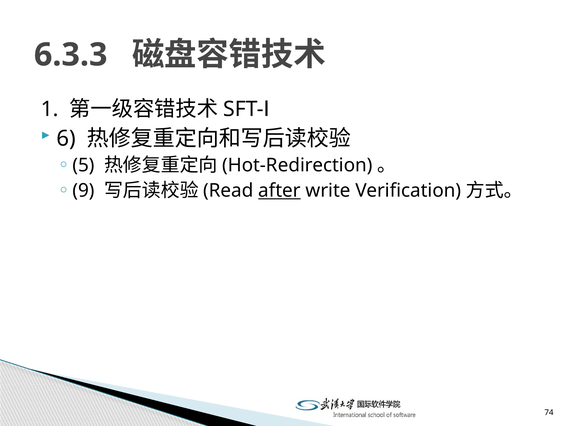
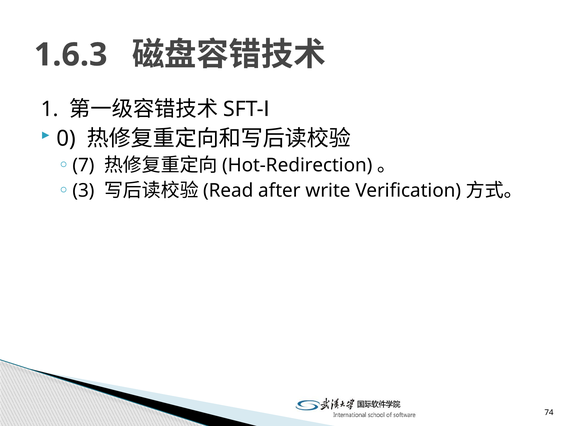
6.3.3: 6.3.3 -> 1.6.3
6: 6 -> 0
5: 5 -> 7
9: 9 -> 3
after underline: present -> none
